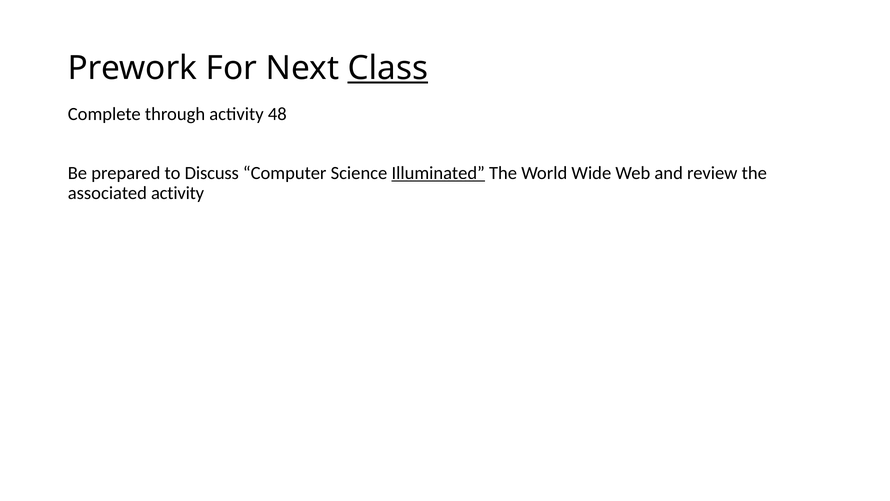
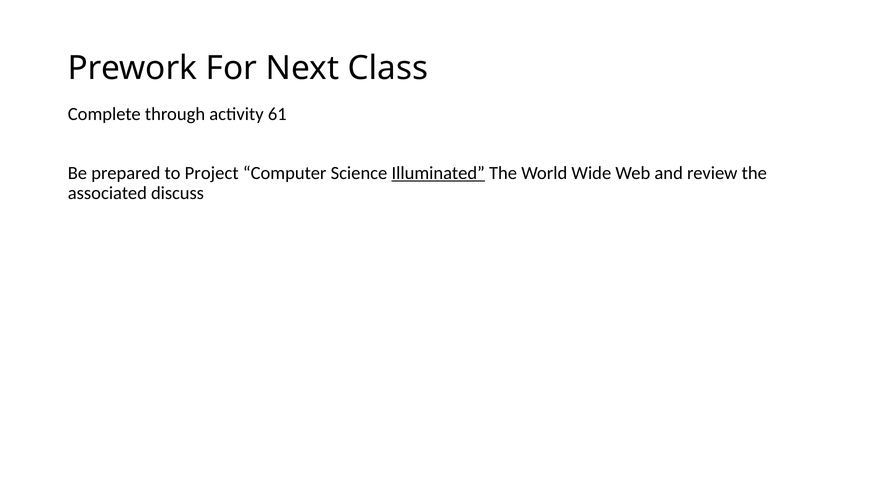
Class underline: present -> none
48: 48 -> 61
Discuss: Discuss -> Project
associated activity: activity -> discuss
